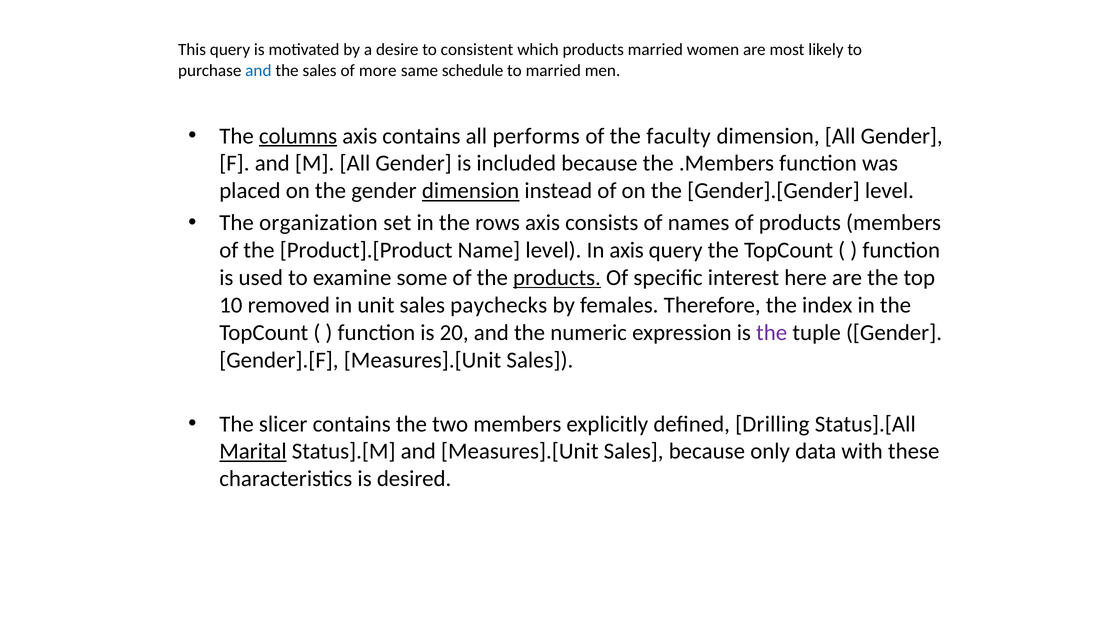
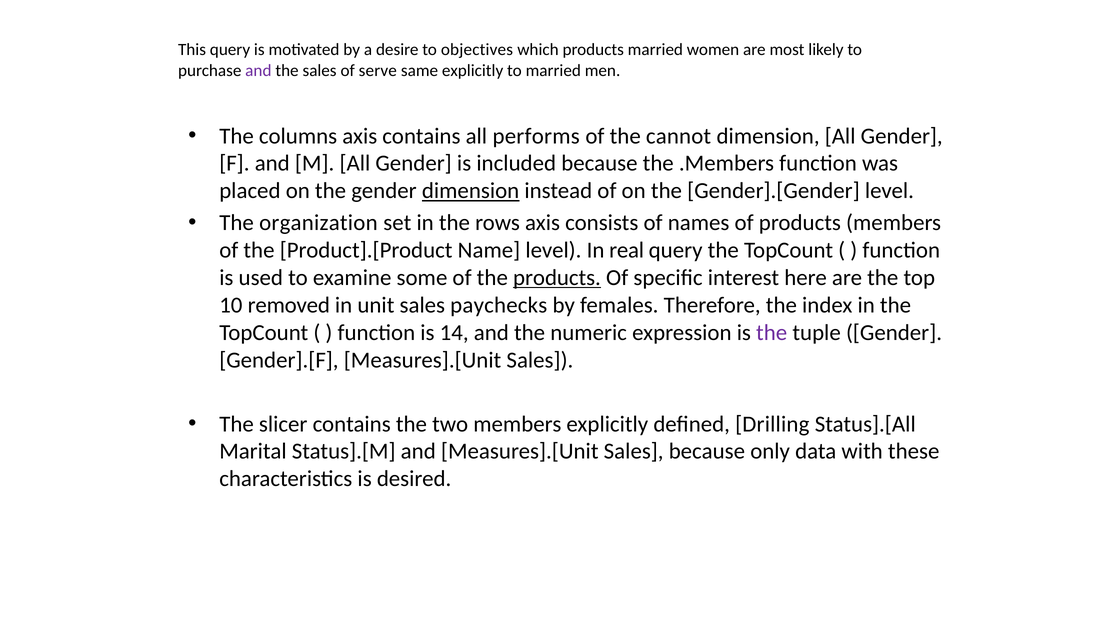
consistent: consistent -> objectives
and at (258, 70) colour: blue -> purple
more: more -> serve
same schedule: schedule -> explicitly
columns underline: present -> none
faculty: faculty -> cannot
In axis: axis -> real
20: 20 -> 14
Marital underline: present -> none
